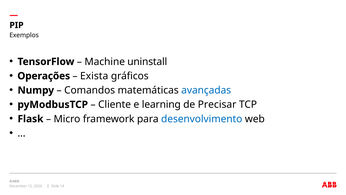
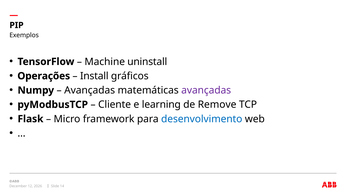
Exista: Exista -> Install
Comandos at (90, 90): Comandos -> Avançadas
avançadas at (206, 90) colour: blue -> purple
Precisar: Precisar -> Remove
